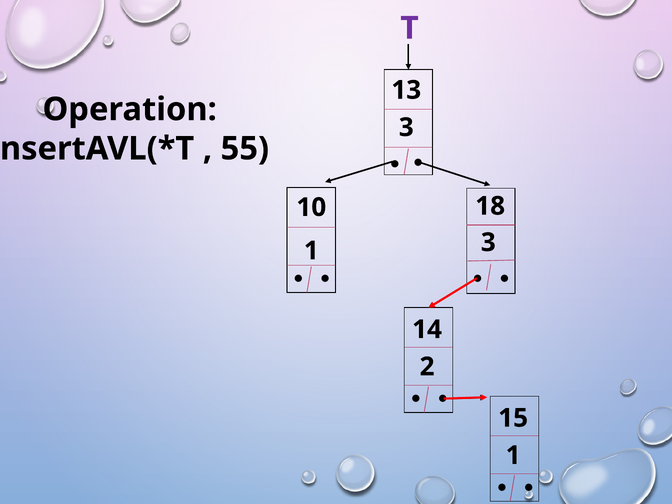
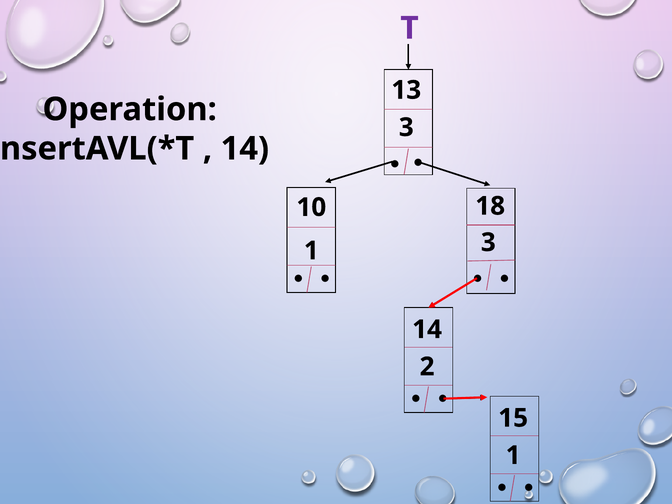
55 at (245, 149): 55 -> 14
